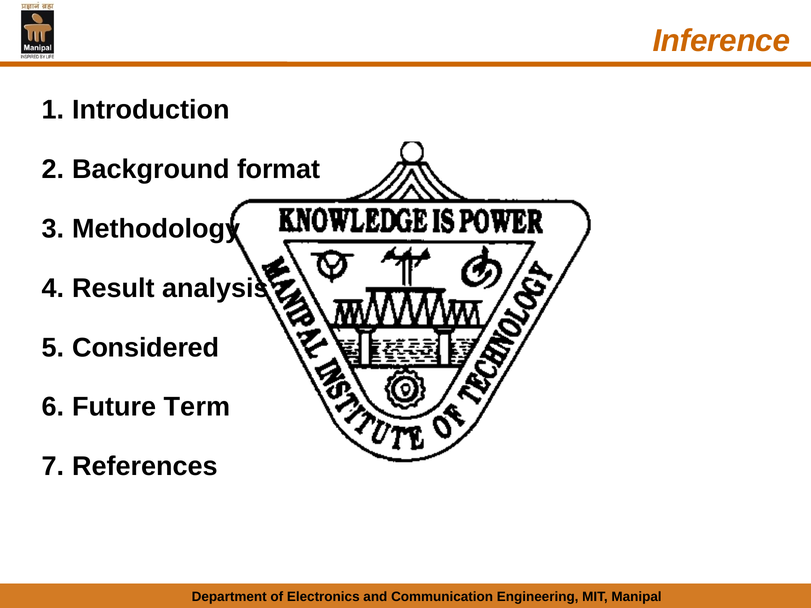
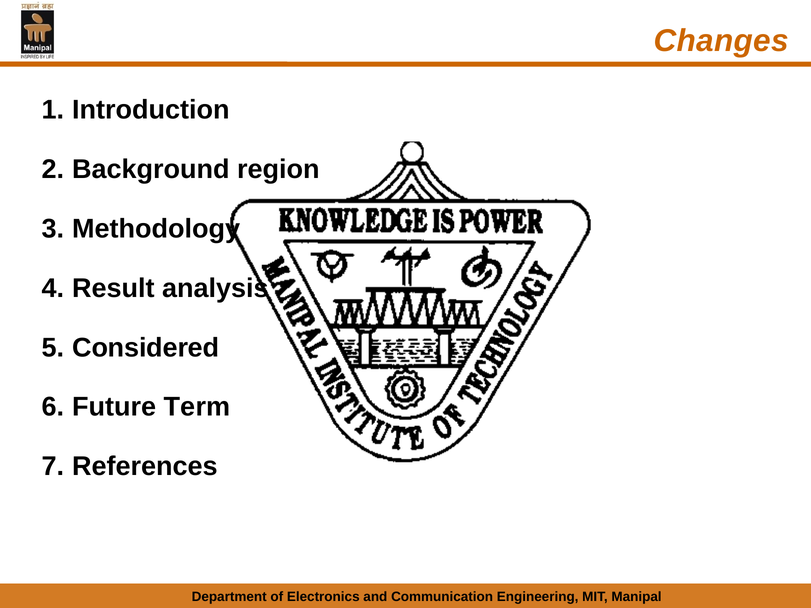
Inference: Inference -> Changes
format: format -> region
